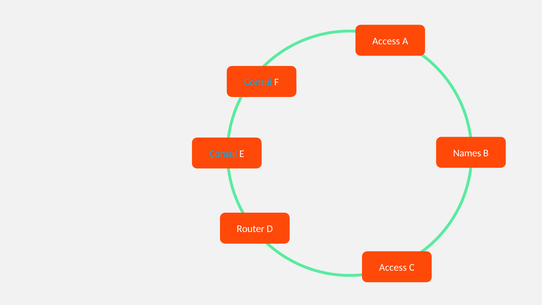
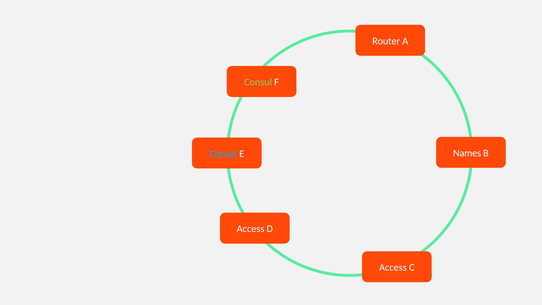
Access at (386, 41): Access -> Router
Consul at (258, 82) colour: light blue -> light green
Router at (251, 229): Router -> Access
